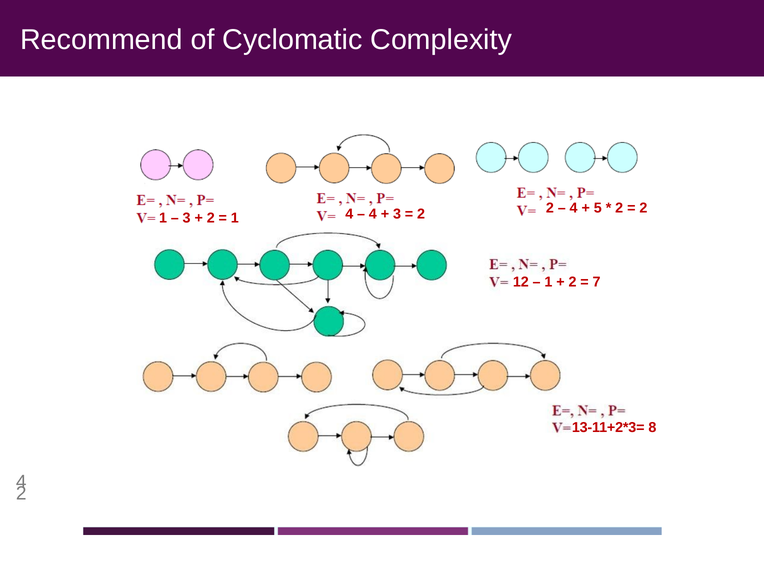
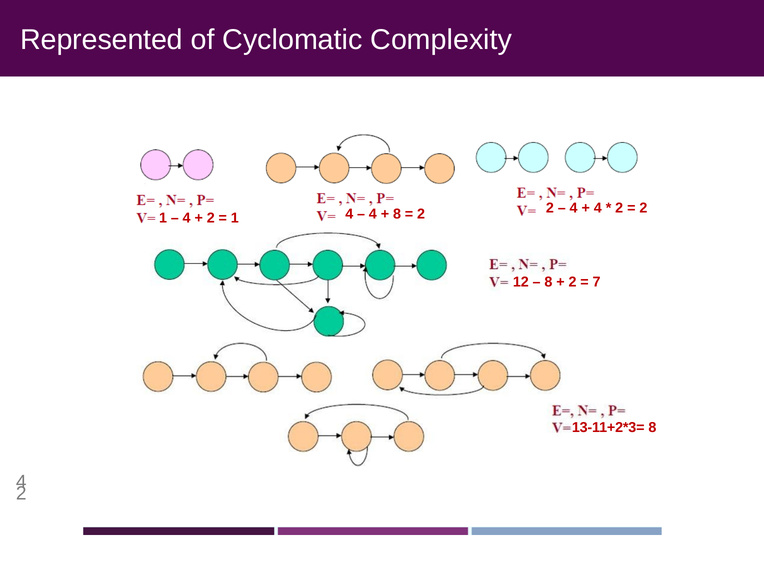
Recommend: Recommend -> Represented
3 at (187, 218): 3 -> 4
3 at (397, 214): 3 -> 8
5 at (598, 208): 5 -> 4
1 at (548, 282): 1 -> 8
